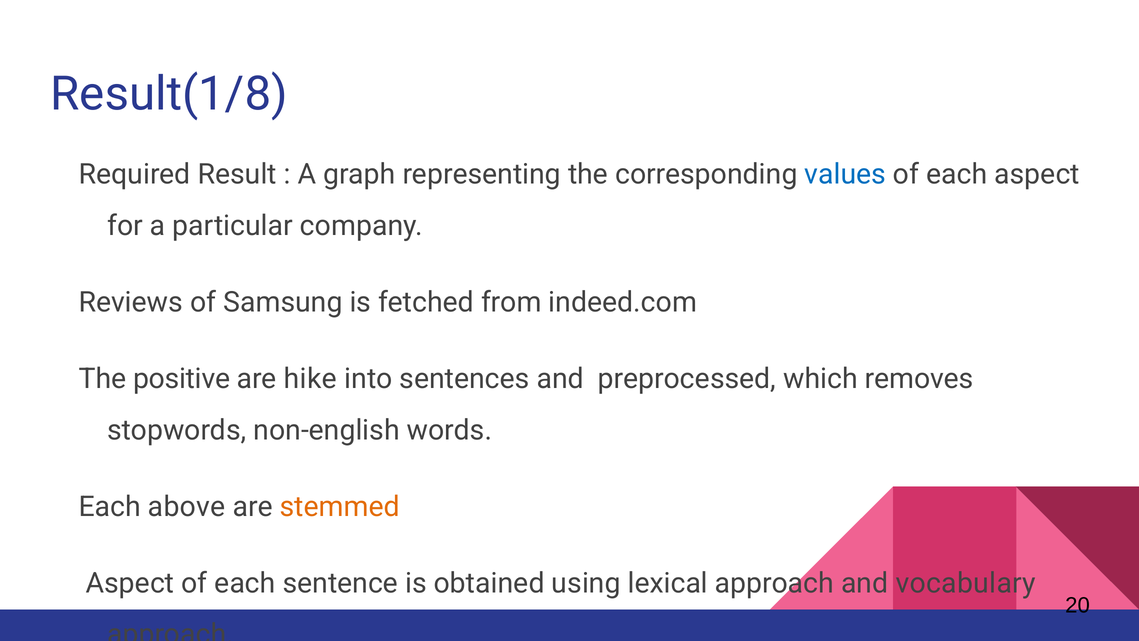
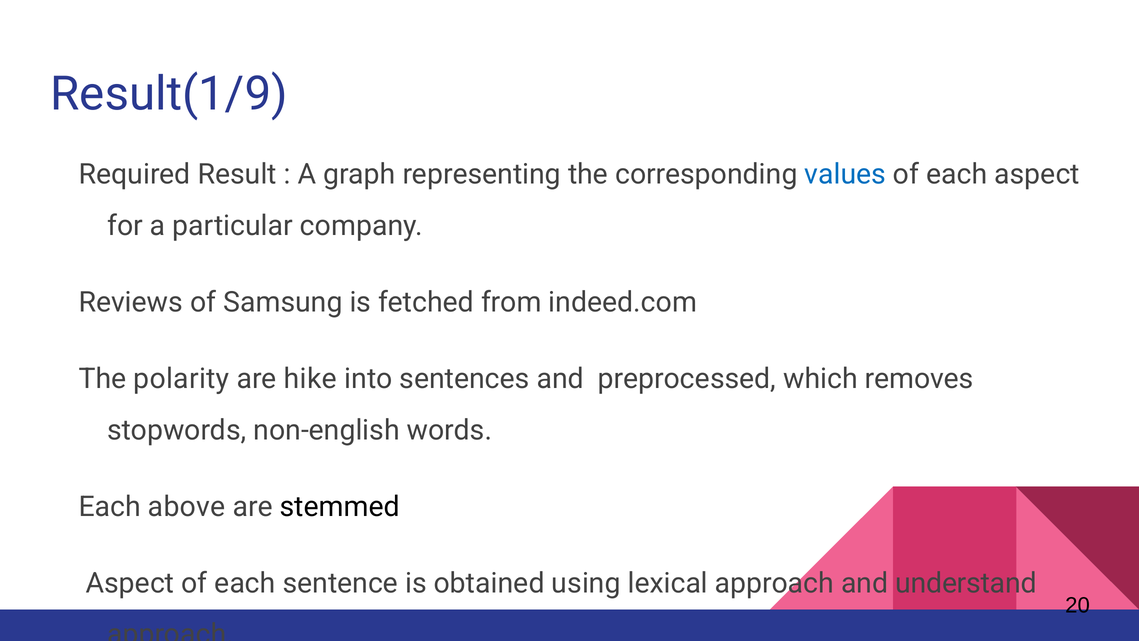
Result(1/8: Result(1/8 -> Result(1/9
positive: positive -> polarity
stemmed colour: orange -> black
vocabulary: vocabulary -> understand
